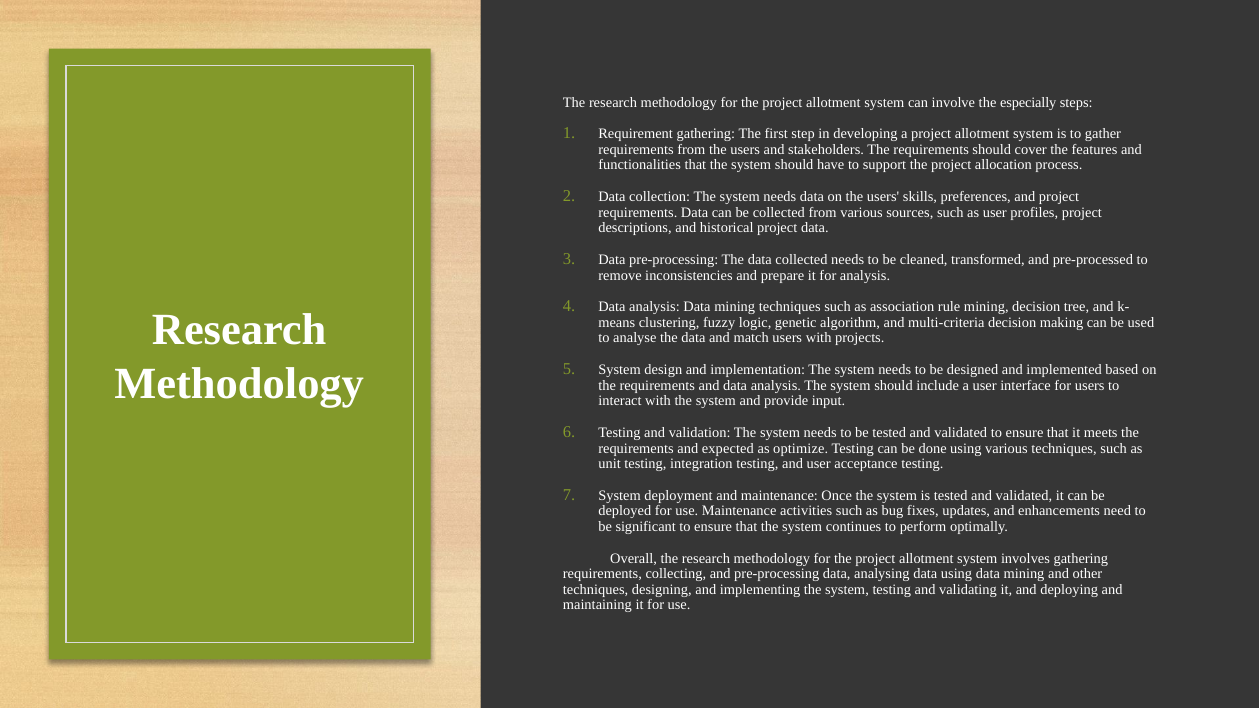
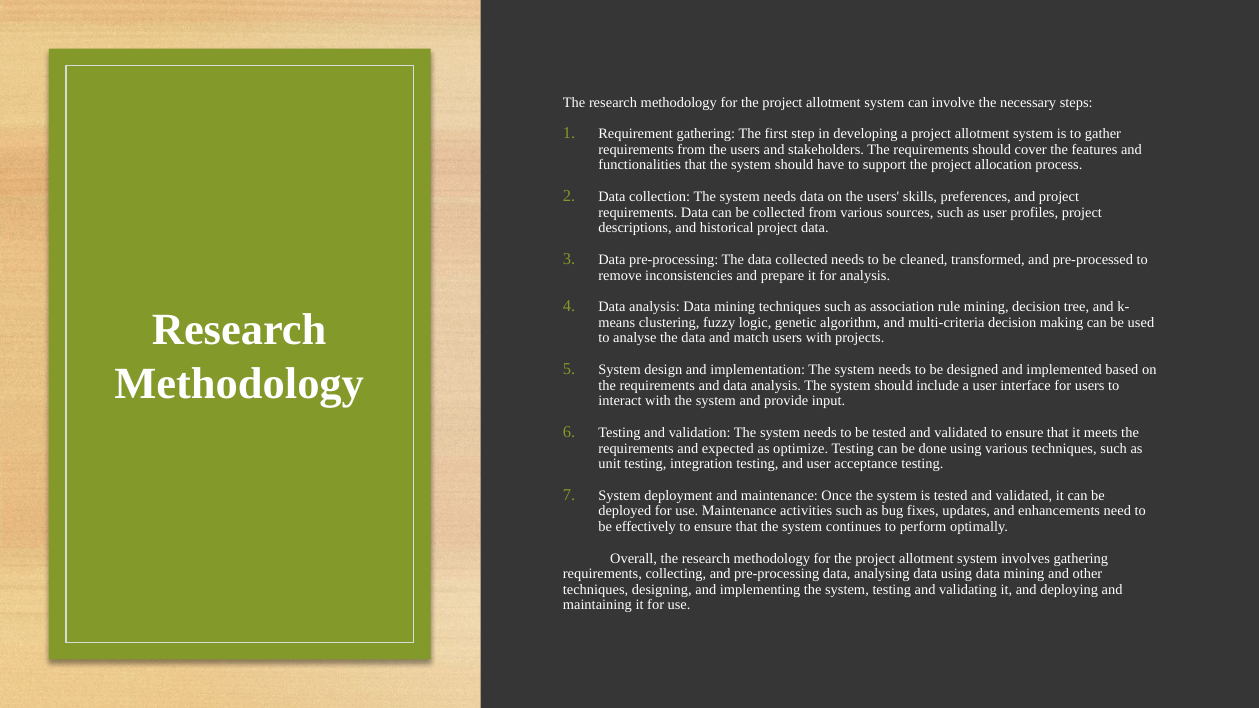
especially: especially -> necessary
significant: significant -> effectively
